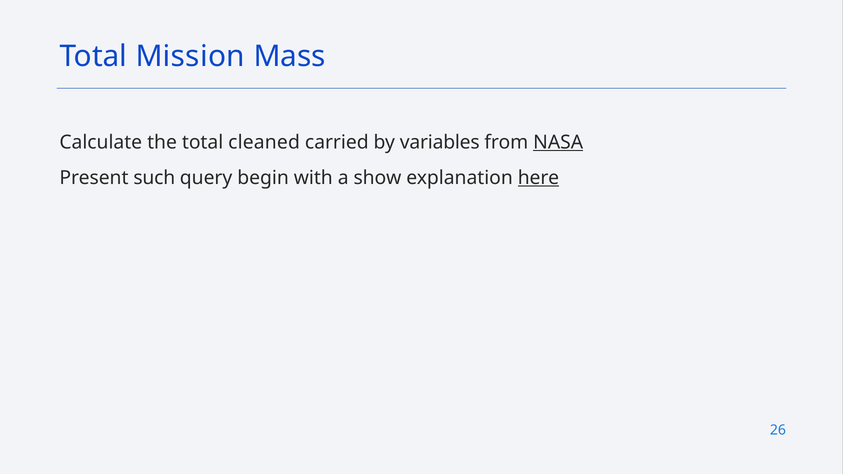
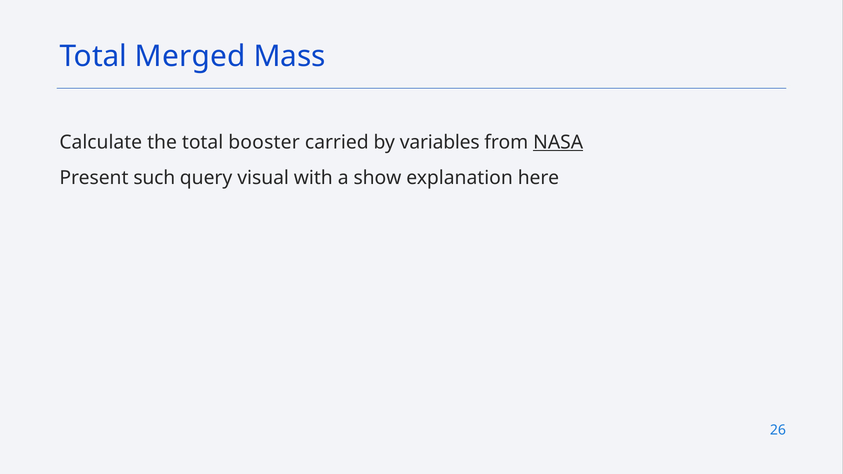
Mission: Mission -> Merged
cleaned: cleaned -> booster
begin: begin -> visual
here underline: present -> none
